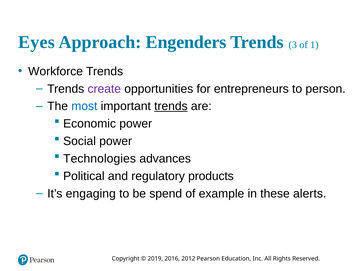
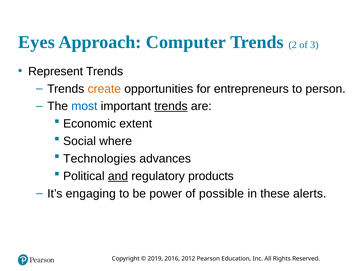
Engenders: Engenders -> Computer
3: 3 -> 2
1: 1 -> 3
Workforce: Workforce -> Represent
create colour: purple -> orange
Economic power: power -> extent
Social power: power -> where
and underline: none -> present
spend: spend -> power
example: example -> possible
